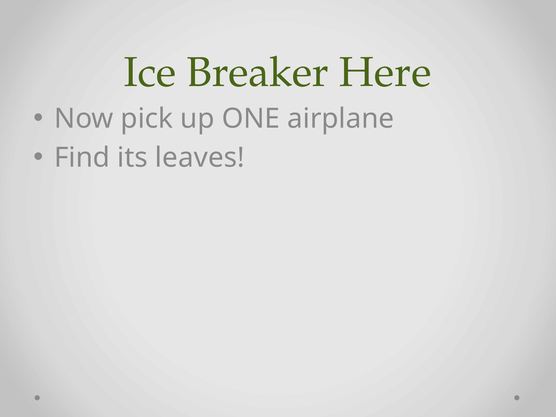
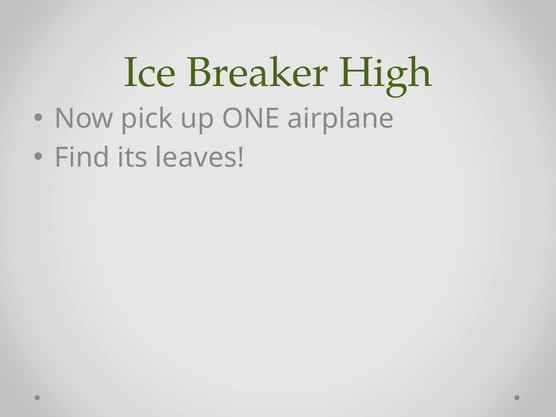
Here: Here -> High
